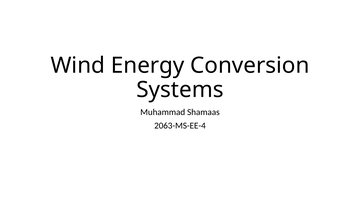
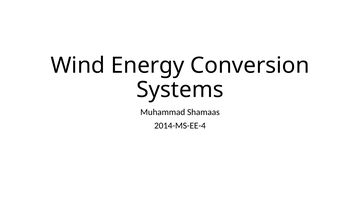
2063-MS-EE-4: 2063-MS-EE-4 -> 2014-MS-EE-4
